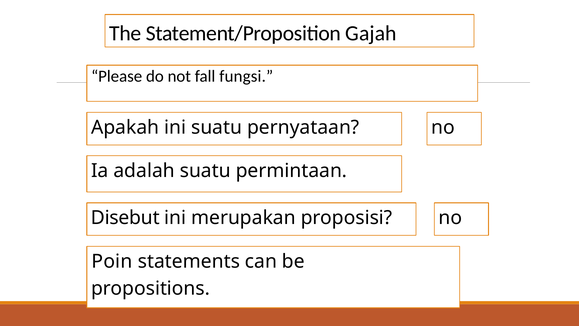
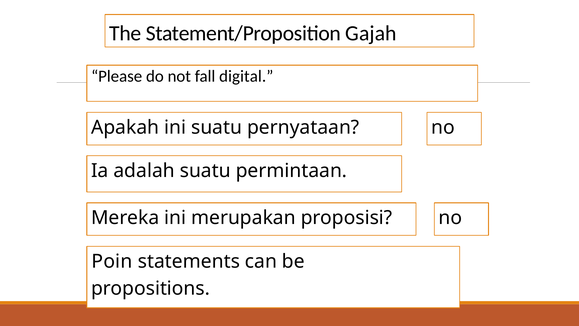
fungsi: fungsi -> digital
Disebut: Disebut -> Mereka
